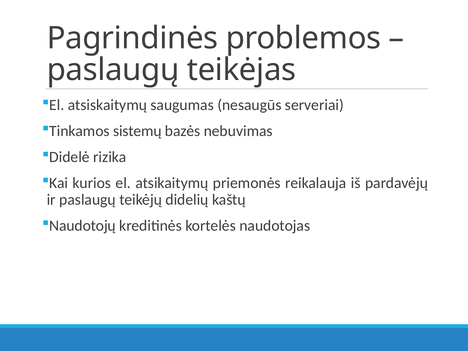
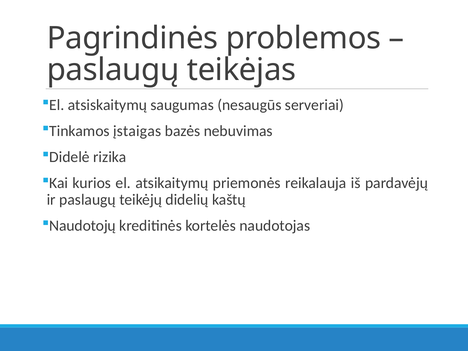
sistemų: sistemų -> įstaigas
